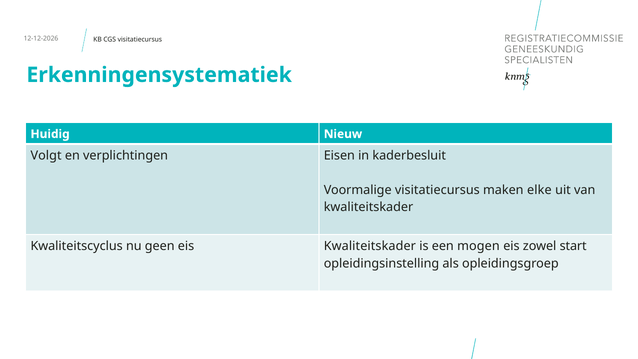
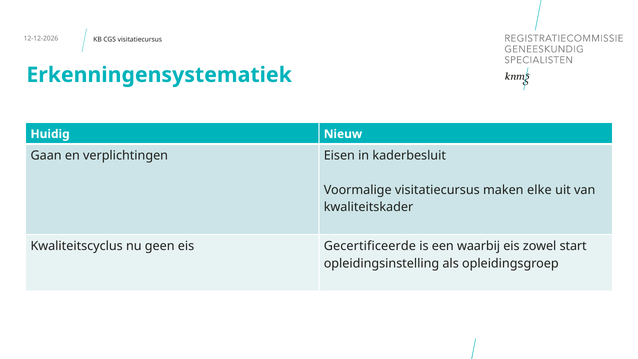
Volgt: Volgt -> Gaan
eis Kwaliteitskader: Kwaliteitskader -> Gecertificeerde
mogen: mogen -> waarbij
